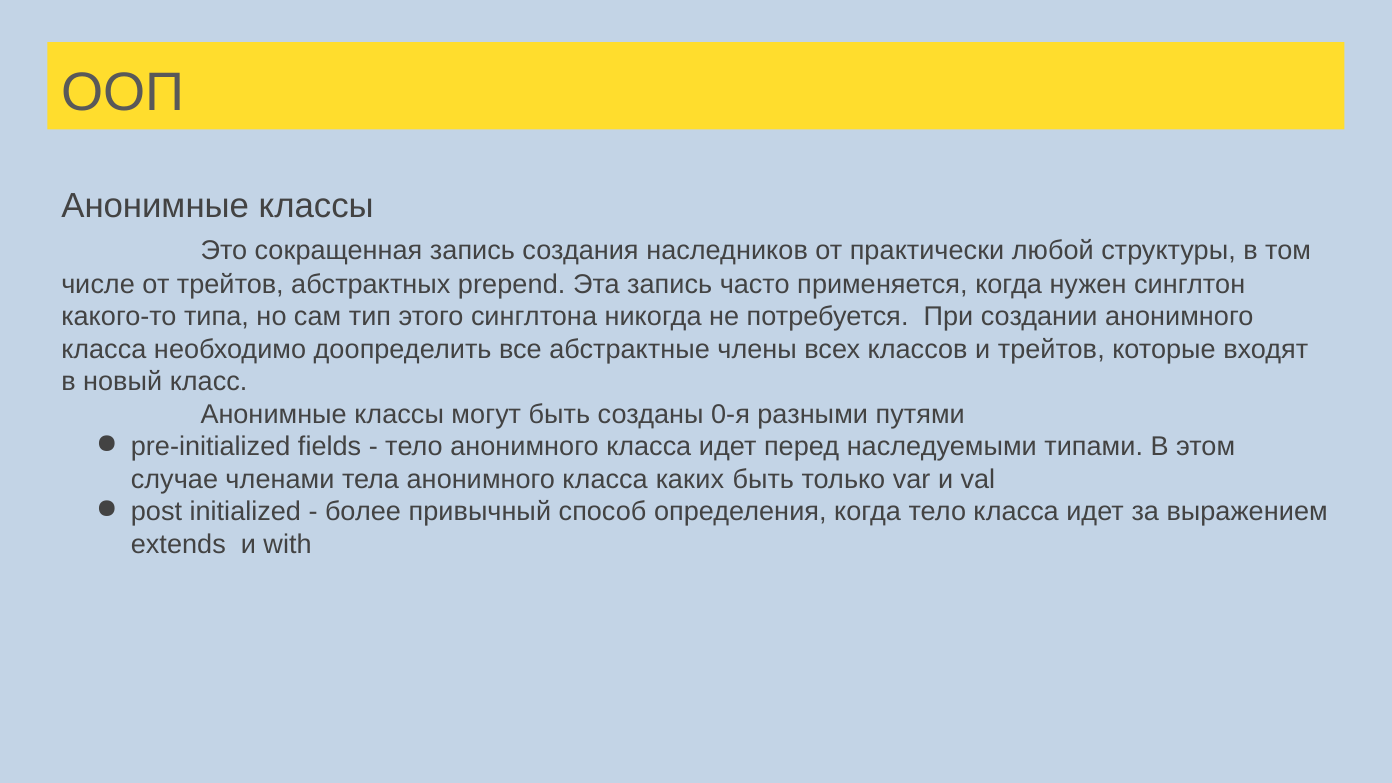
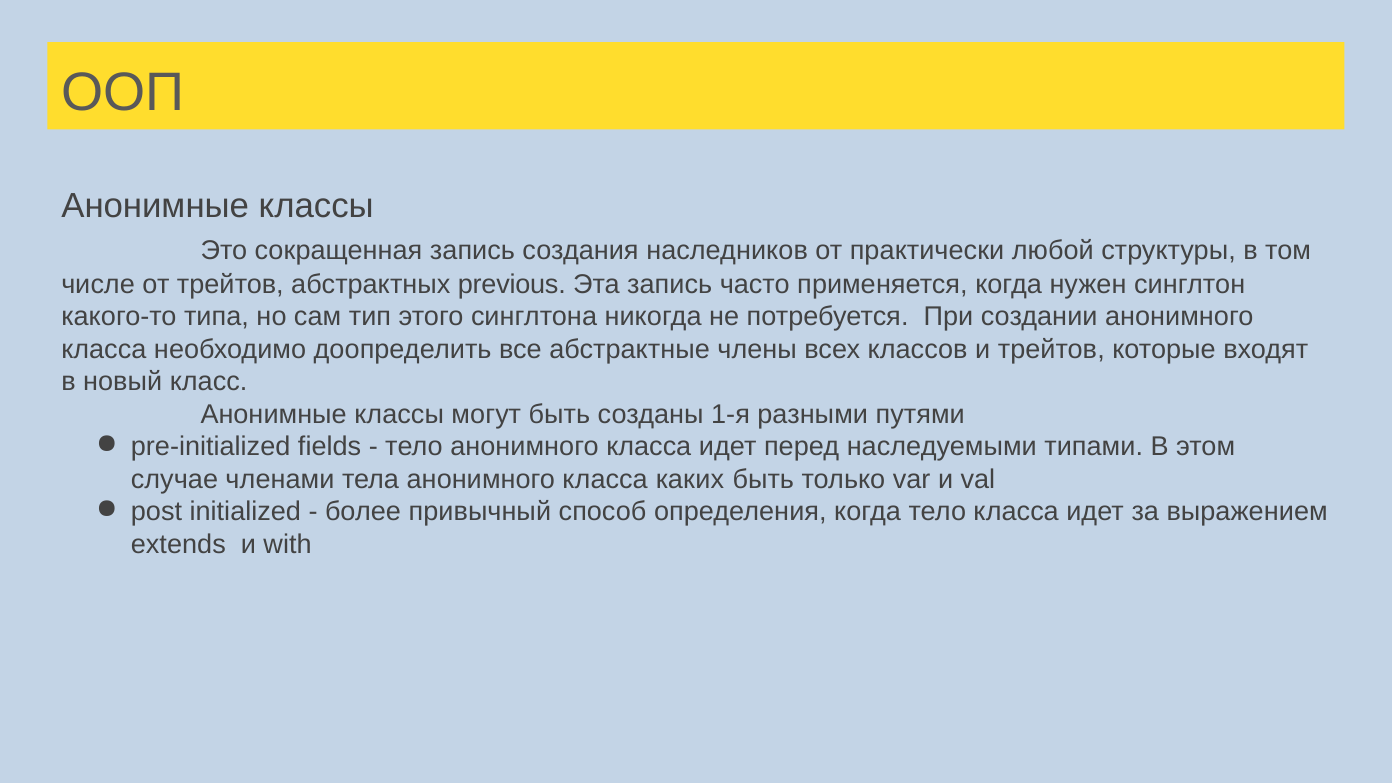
prepend: prepend -> previous
0-я: 0-я -> 1-я
